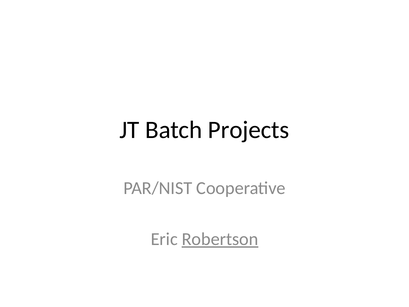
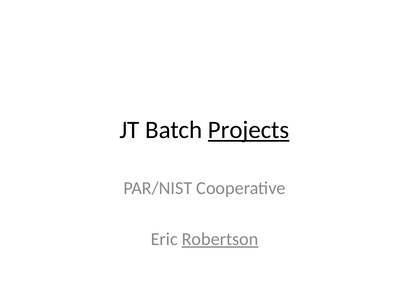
Projects underline: none -> present
